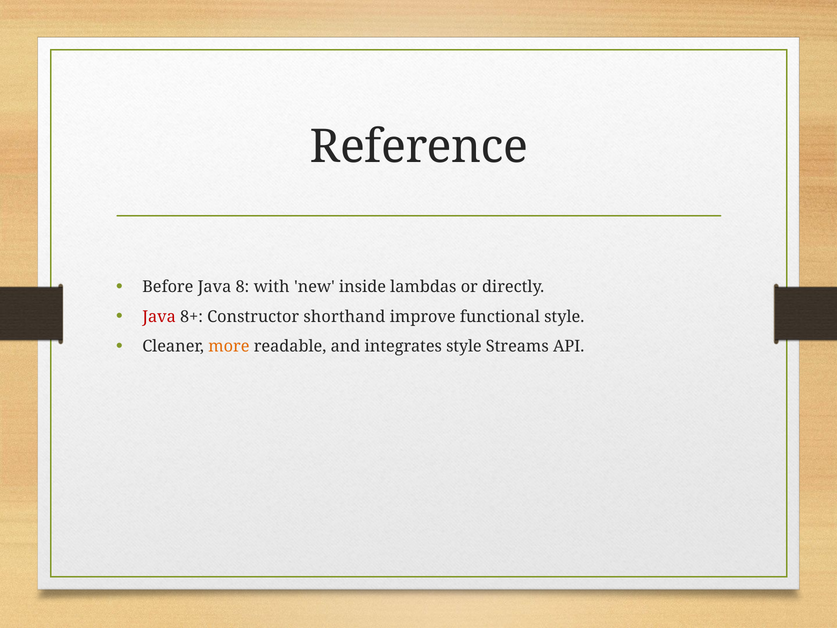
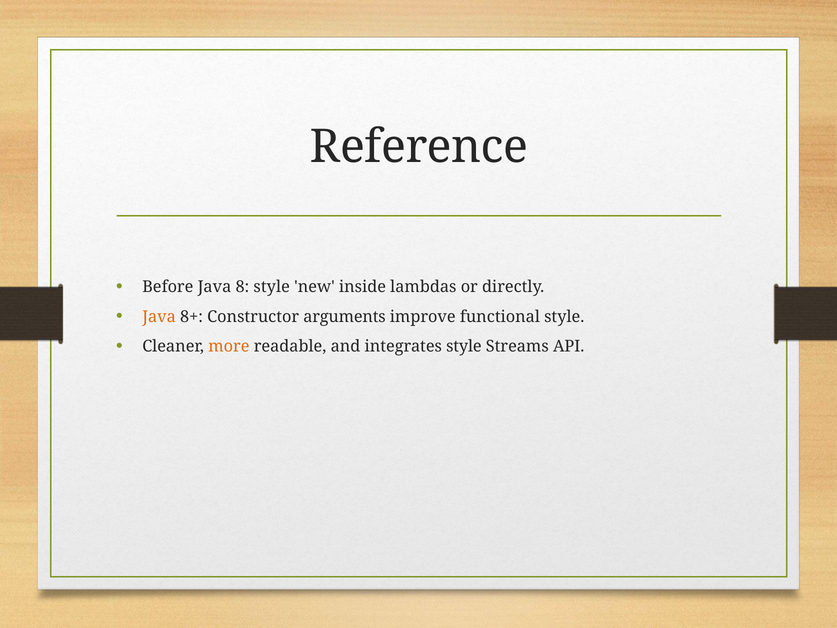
8 with: with -> style
Java at (159, 317) colour: red -> orange
shorthand: shorthand -> arguments
